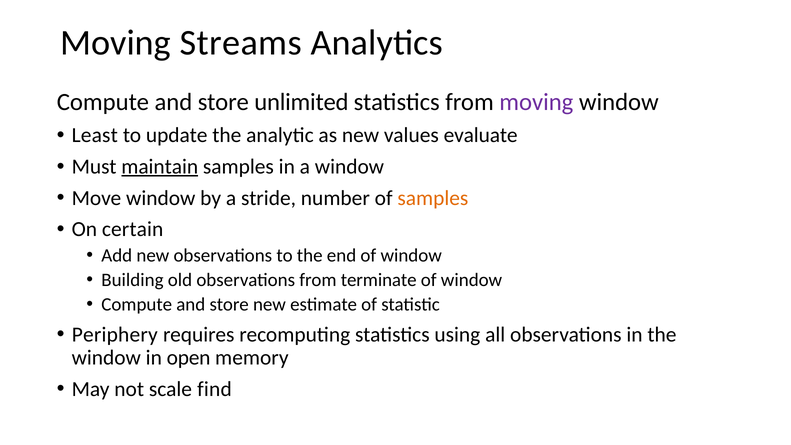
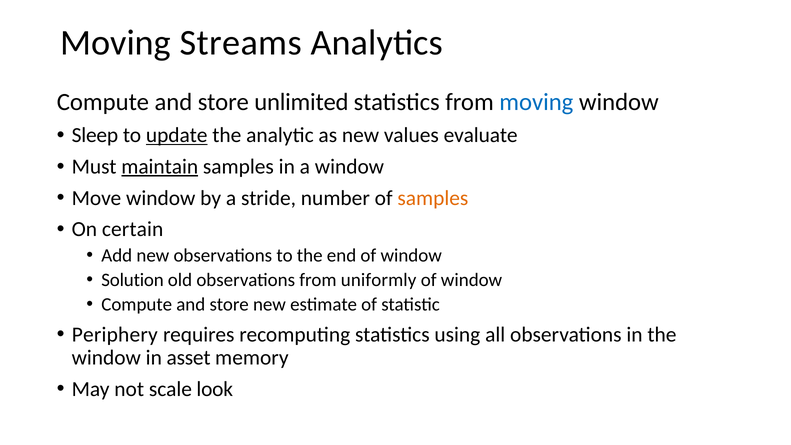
moving at (536, 102) colour: purple -> blue
Least: Least -> Sleep
update underline: none -> present
Building: Building -> Solution
terminate: terminate -> uniformly
open: open -> asset
find: find -> look
